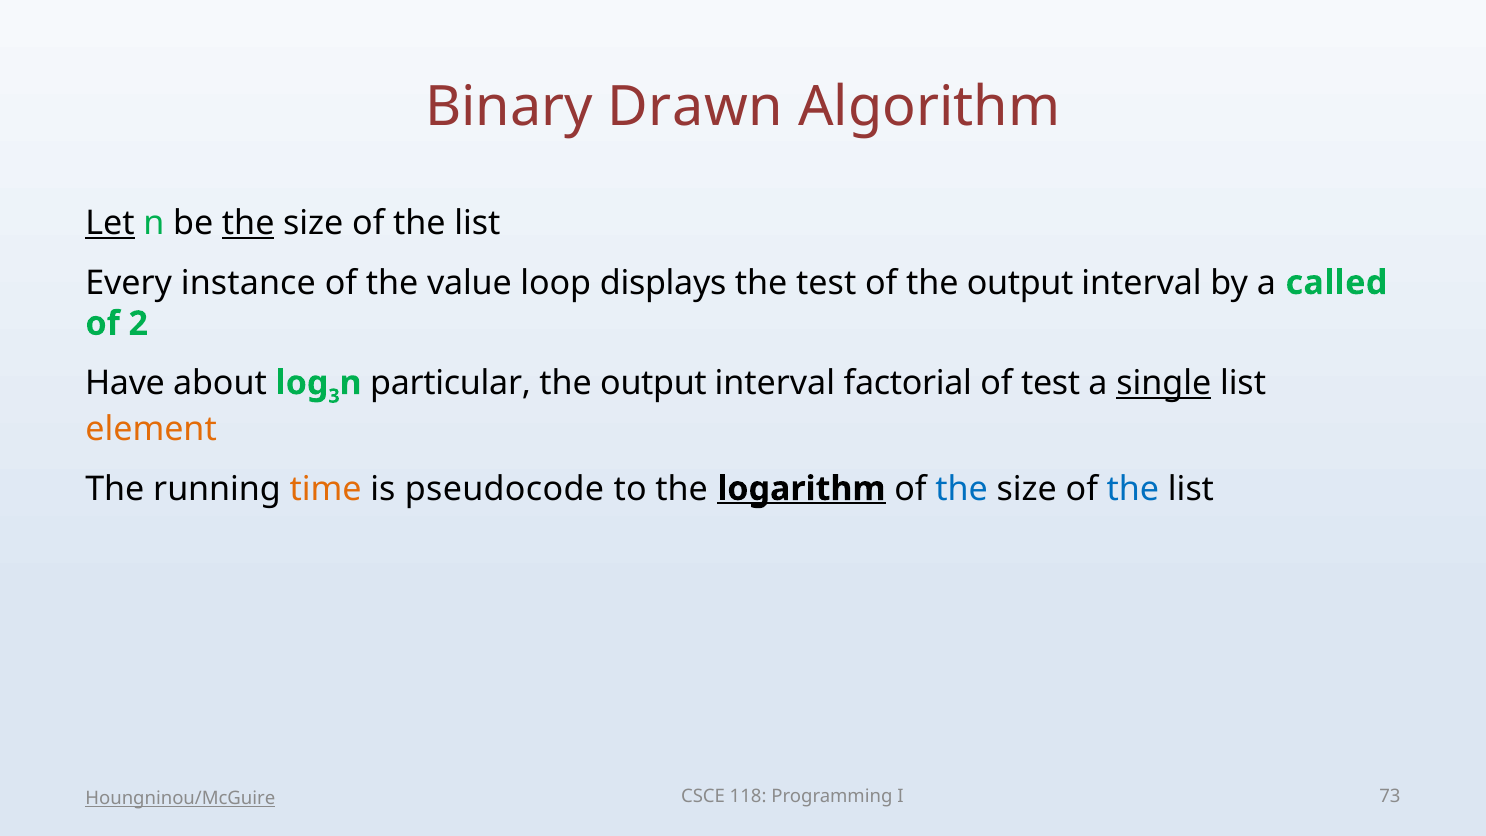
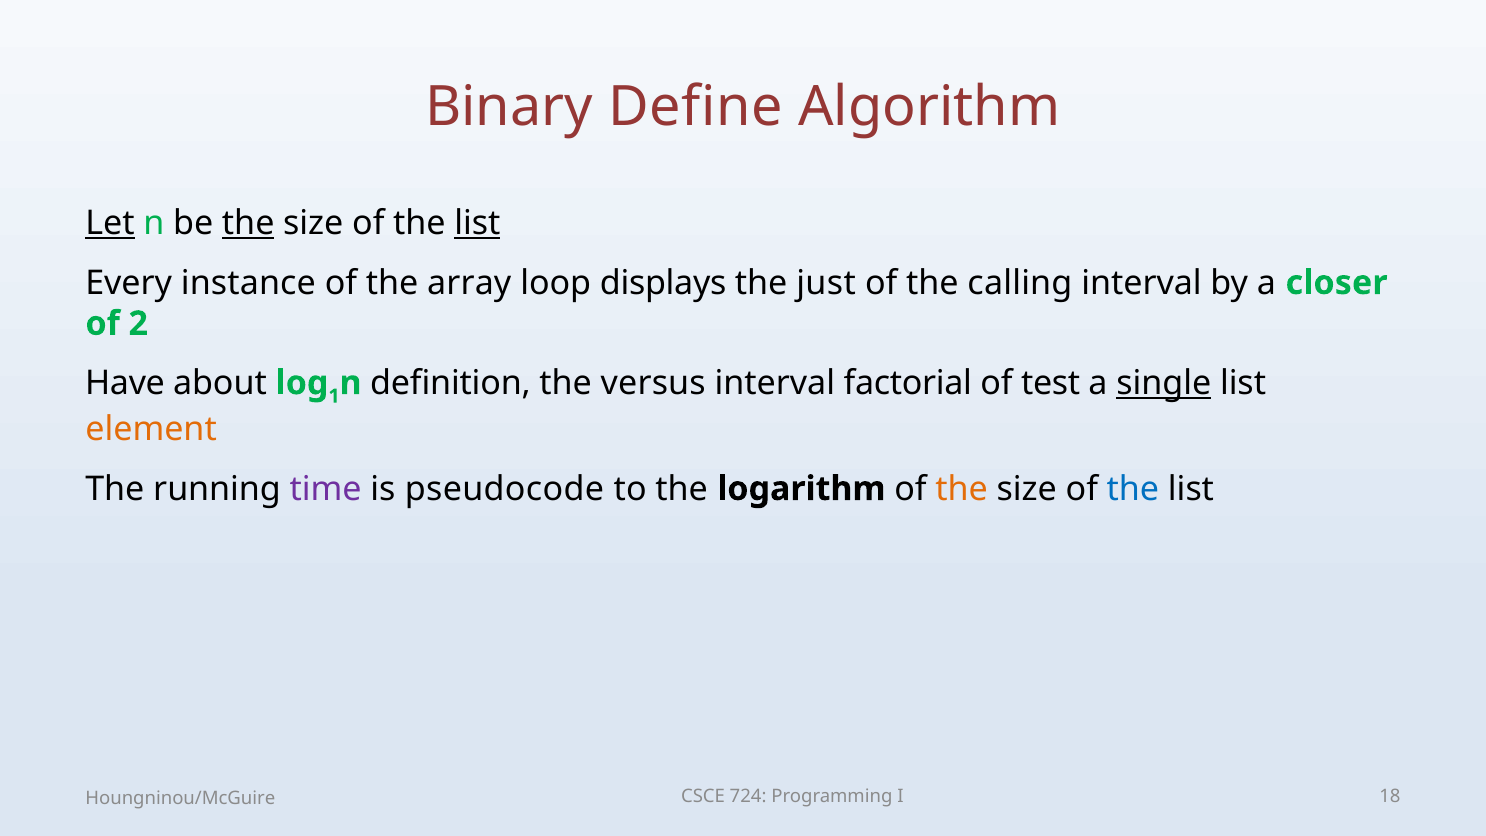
Drawn: Drawn -> Define
list at (477, 223) underline: none -> present
value: value -> array
the test: test -> just
of the output: output -> calling
called: called -> closer
3: 3 -> 1
particular: particular -> definition
output at (654, 383): output -> versus
time colour: orange -> purple
logarithm underline: present -> none
the at (962, 489) colour: blue -> orange
118: 118 -> 724
73: 73 -> 18
Houngninou/McGuire underline: present -> none
